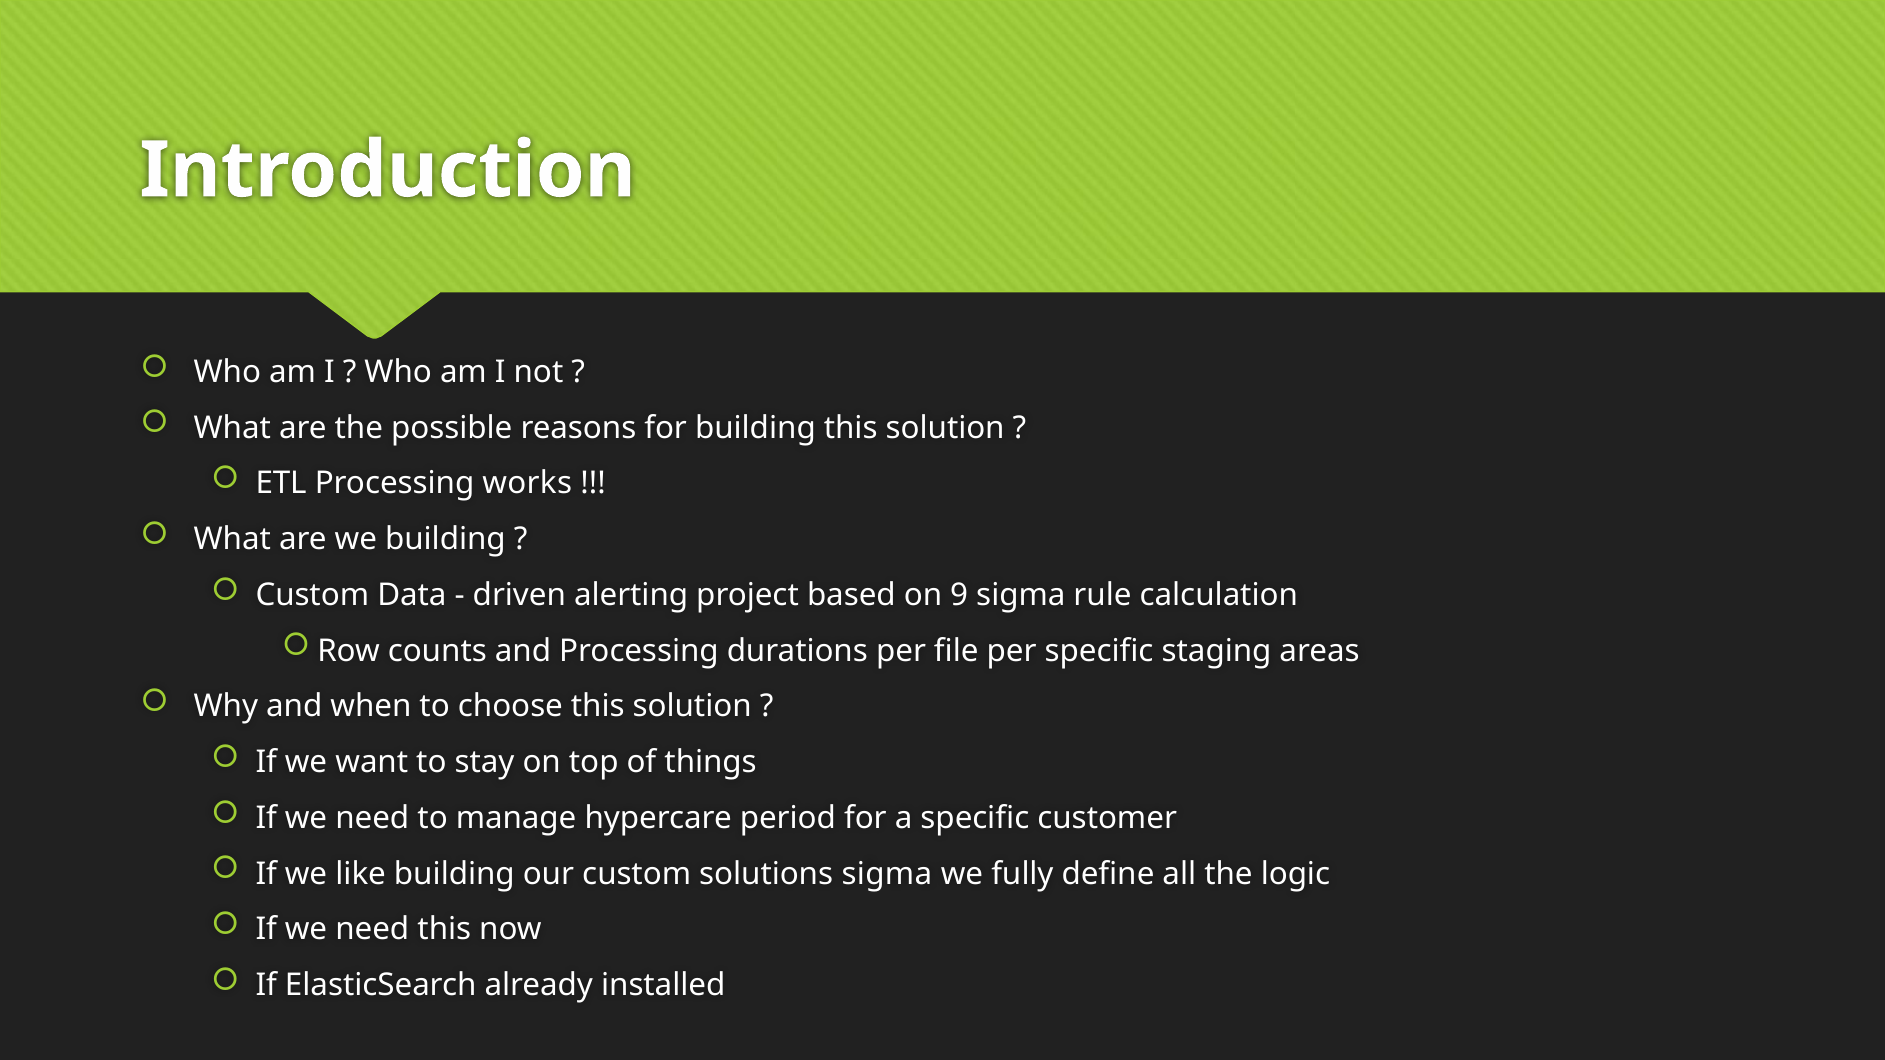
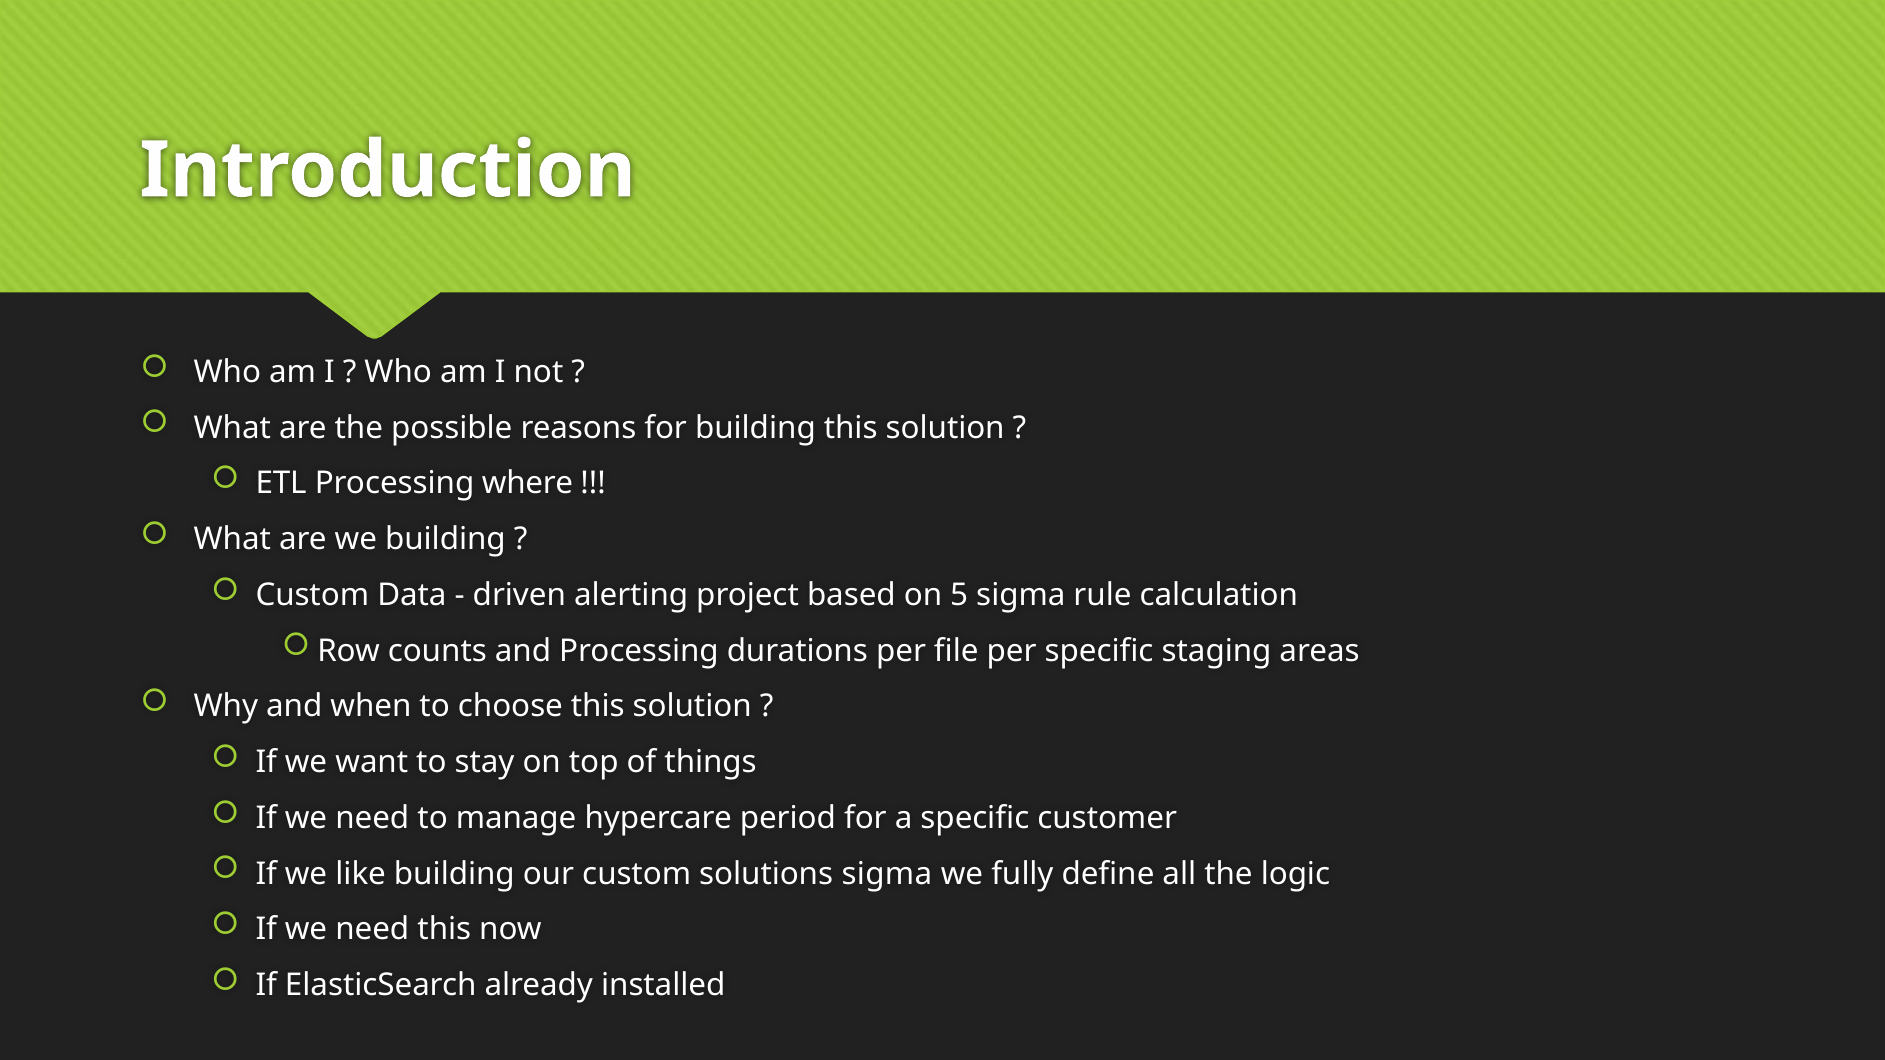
works: works -> where
9: 9 -> 5
